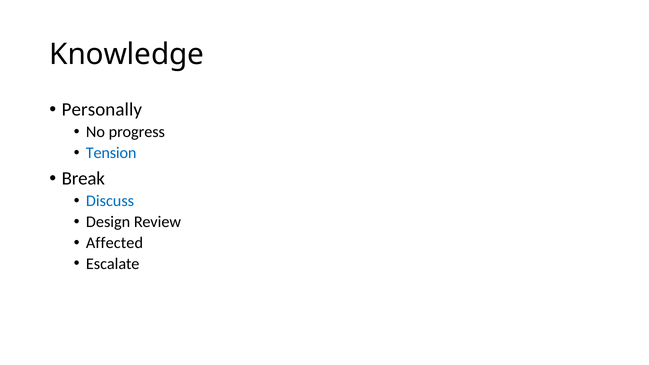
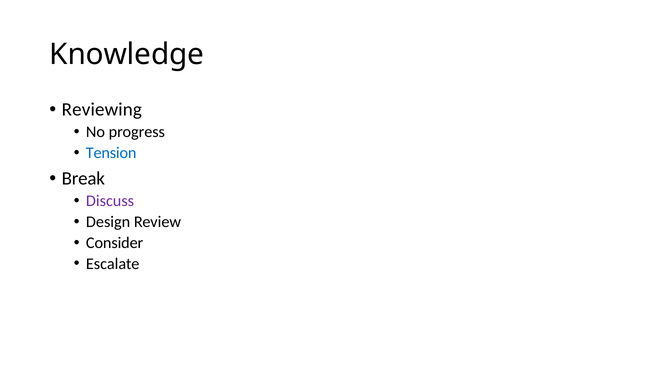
Personally: Personally -> Reviewing
Discuss colour: blue -> purple
Affected: Affected -> Consider
